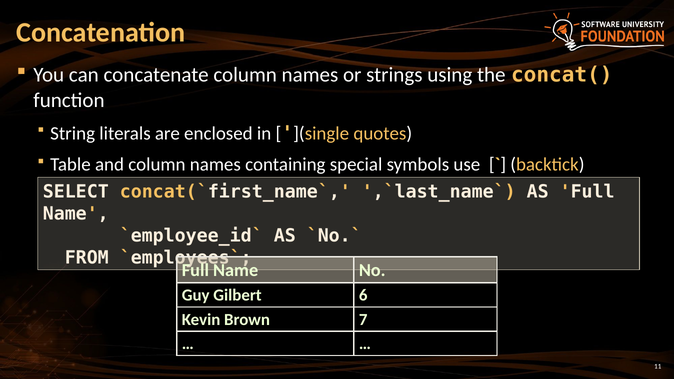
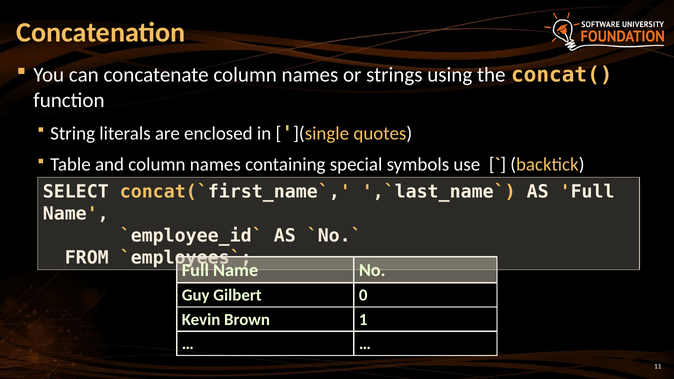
6: 6 -> 0
7: 7 -> 1
